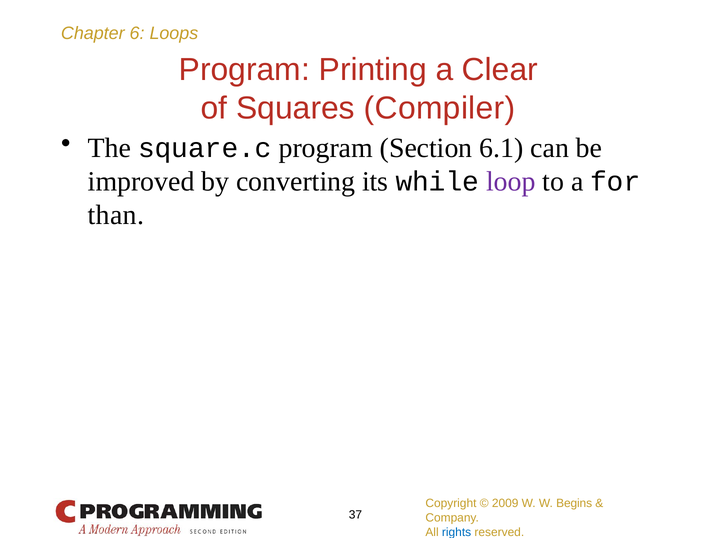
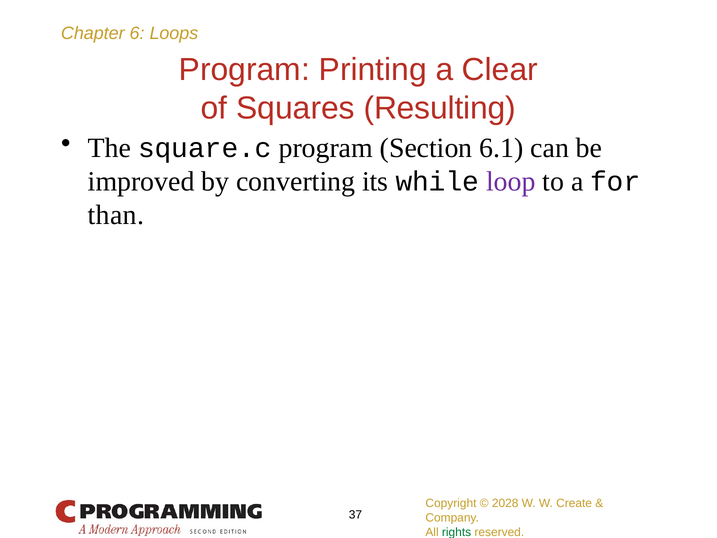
Compiler: Compiler -> Resulting
2009: 2009 -> 2028
Begins: Begins -> Create
rights colour: blue -> green
